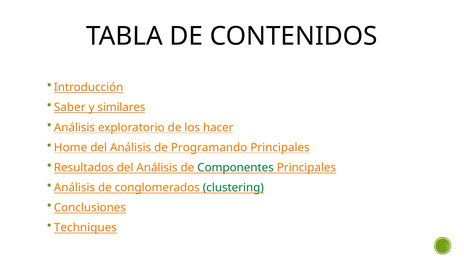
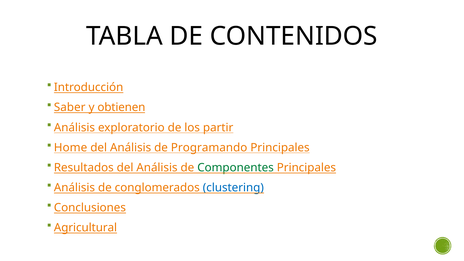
similares: similares -> obtienen
hacer: hacer -> partir
clustering colour: green -> blue
Techniques: Techniques -> Agricultural
